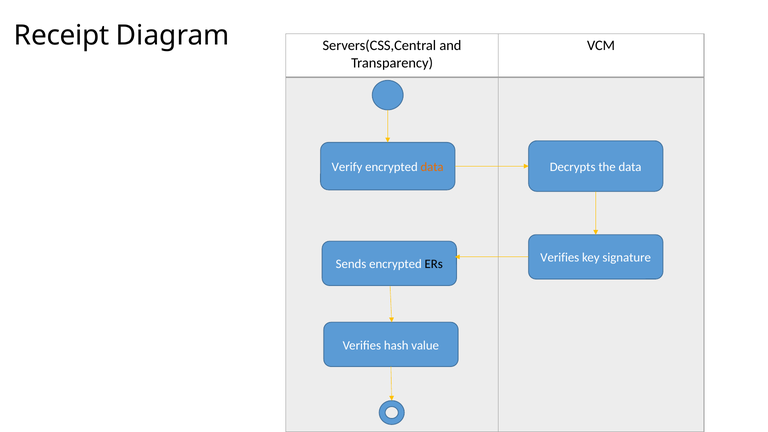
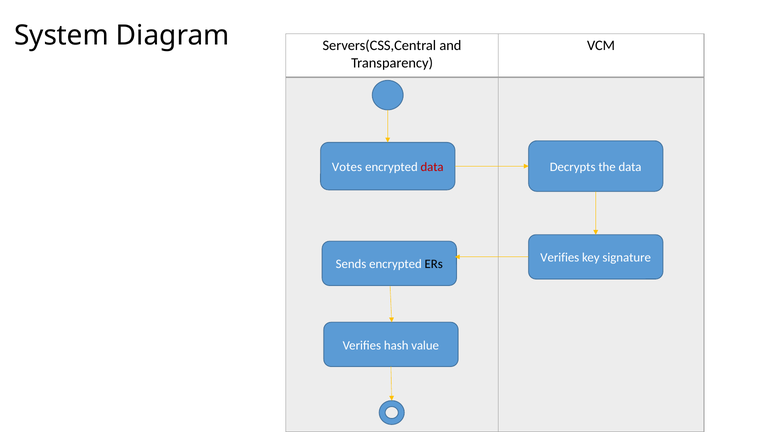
Receipt: Receipt -> System
Verify: Verify -> Votes
data at (432, 167) colour: orange -> red
